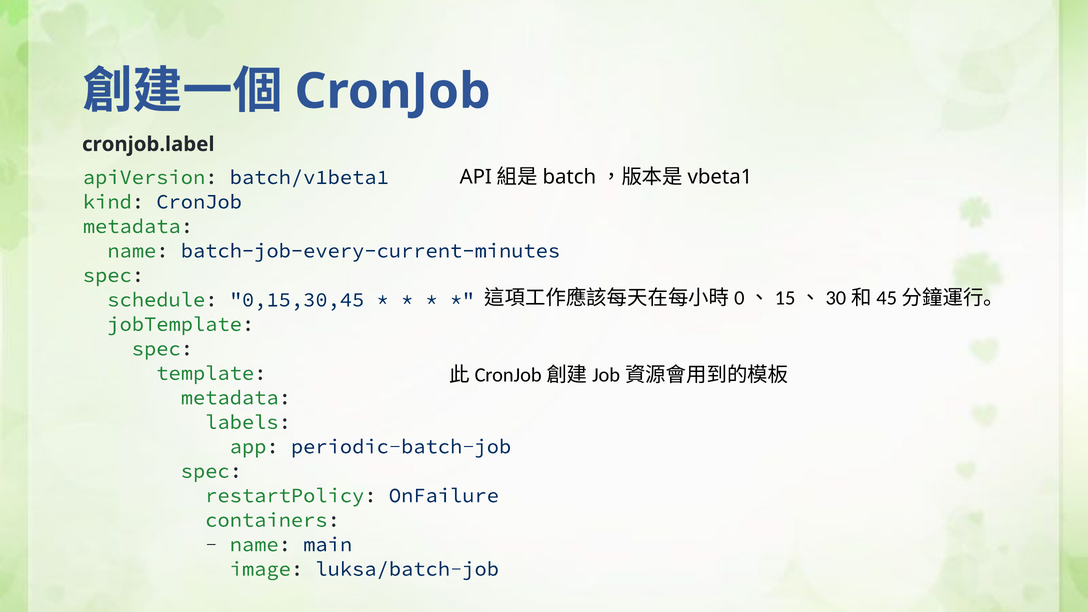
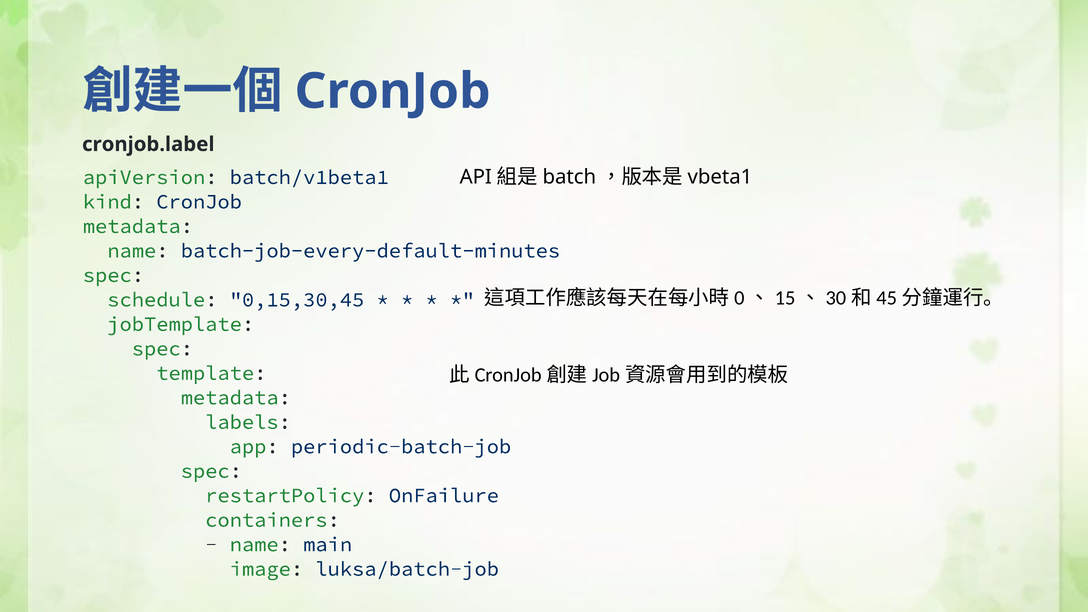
batch-job-every-current-minutes: batch-job-every-current-minutes -> batch-job-every-default-minutes
